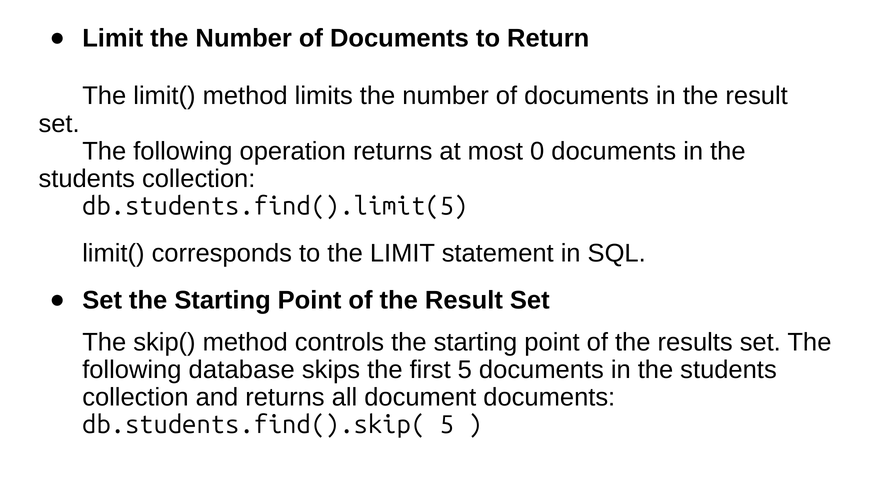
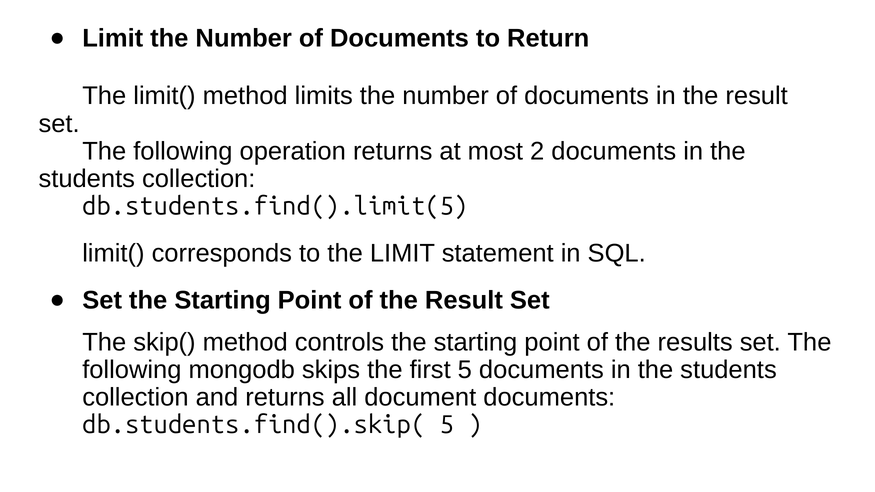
0: 0 -> 2
database: database -> mongodb
